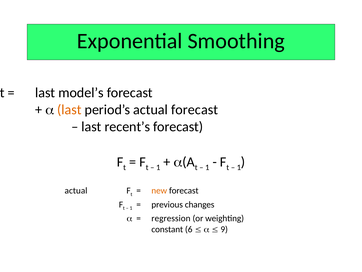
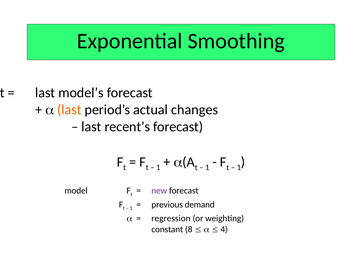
actual forecast: forecast -> changes
actual at (76, 190): actual -> model
new at (159, 190) colour: orange -> purple
changes: changes -> demand
6: 6 -> 8
9: 9 -> 4
